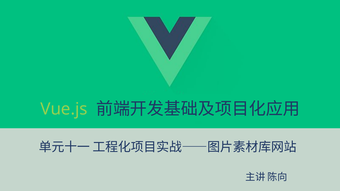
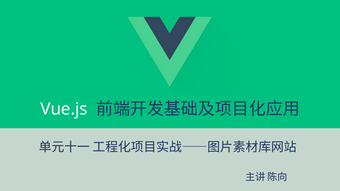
Vue.js colour: light green -> white
